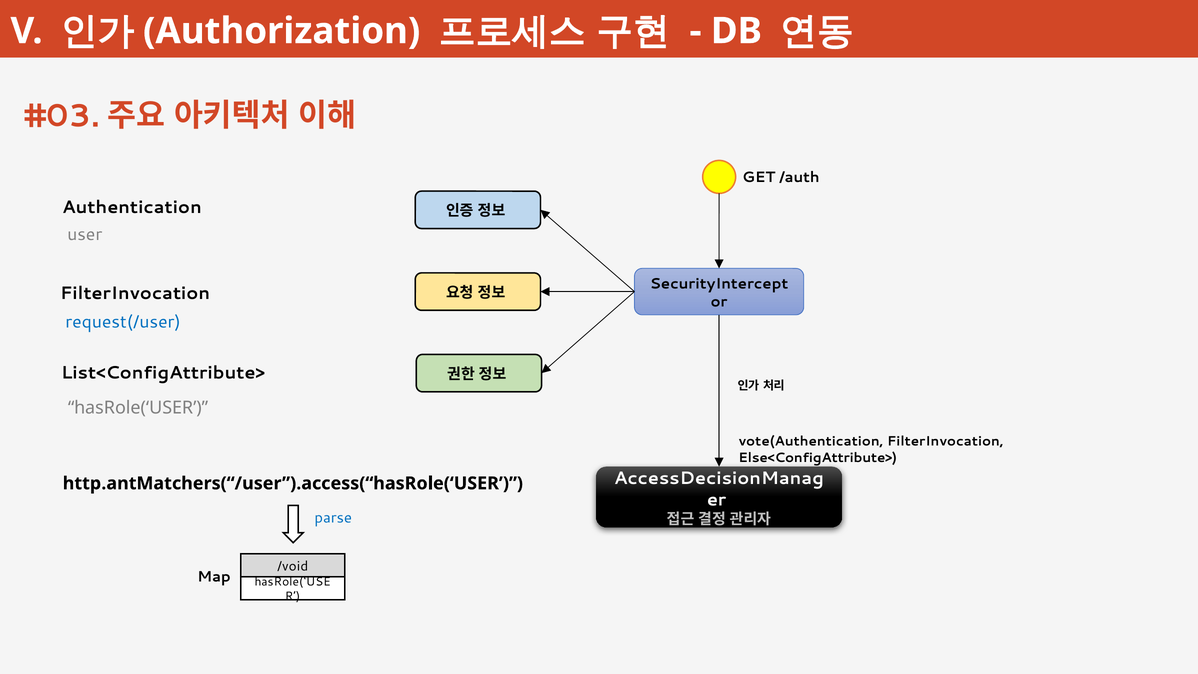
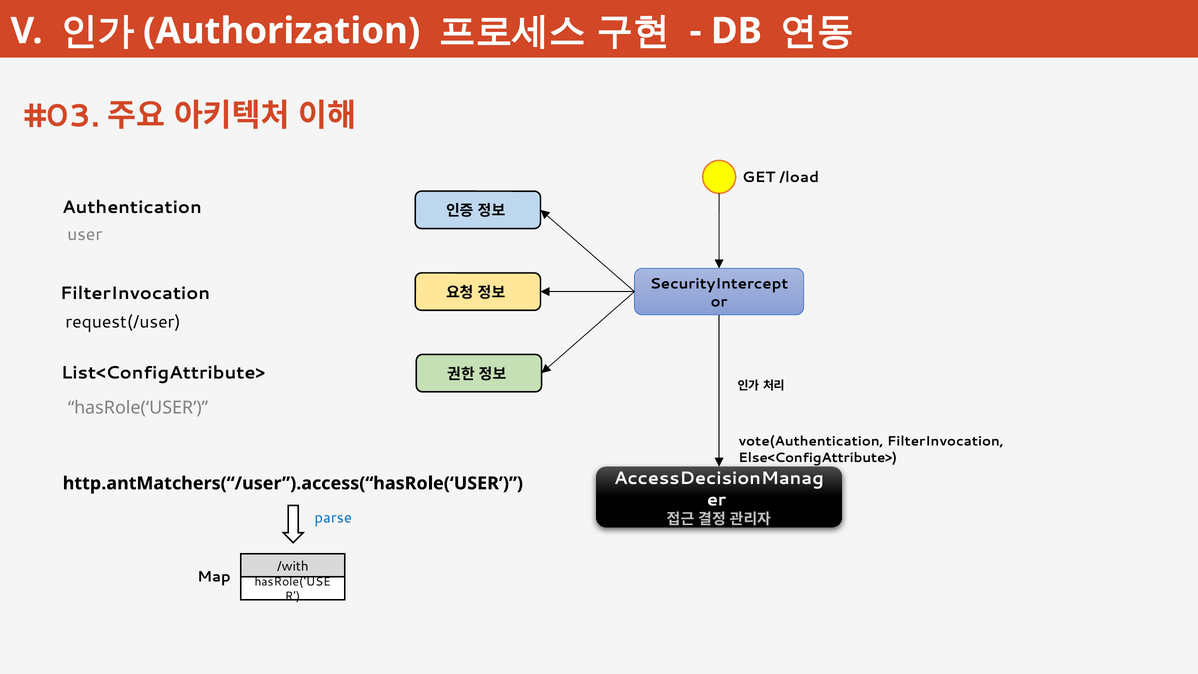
/auth: /auth -> /load
request(/user colour: blue -> black
/void: /void -> /with
